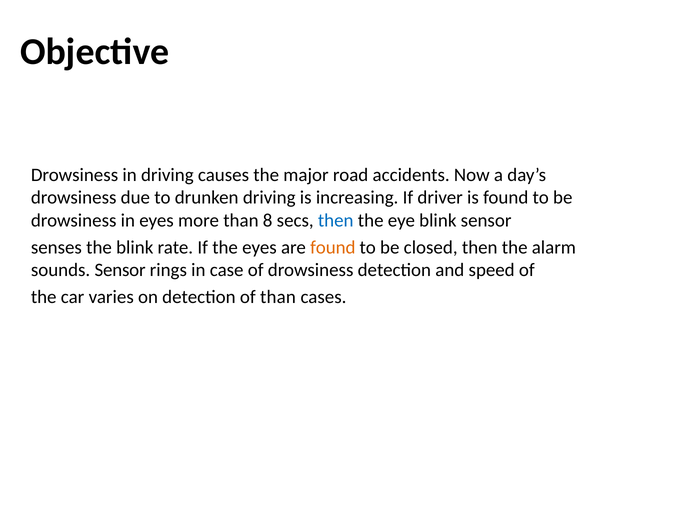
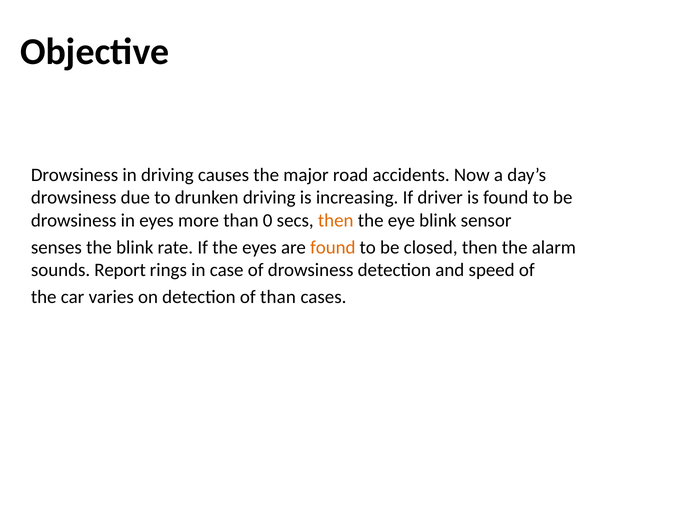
8: 8 -> 0
then at (336, 220) colour: blue -> orange
sounds Sensor: Sensor -> Report
